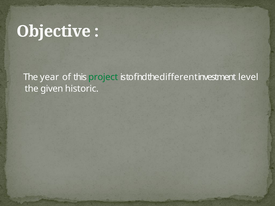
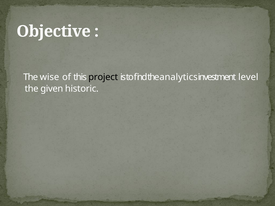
year: year -> wise
project colour: green -> black
different: different -> analytics
